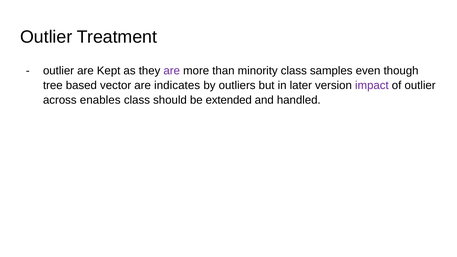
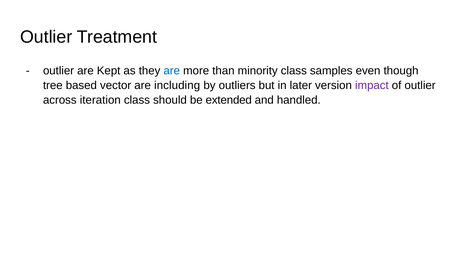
are at (172, 71) colour: purple -> blue
indicates: indicates -> including
enables: enables -> iteration
